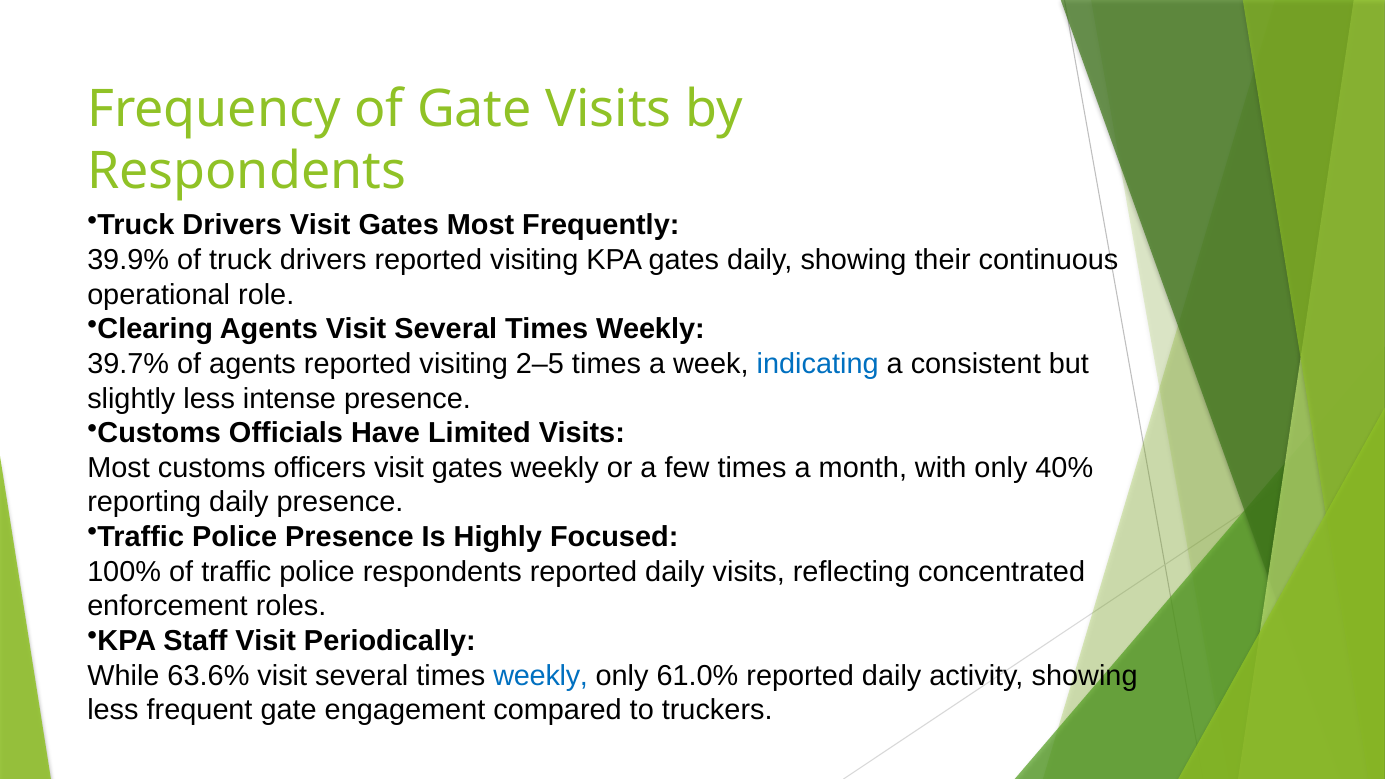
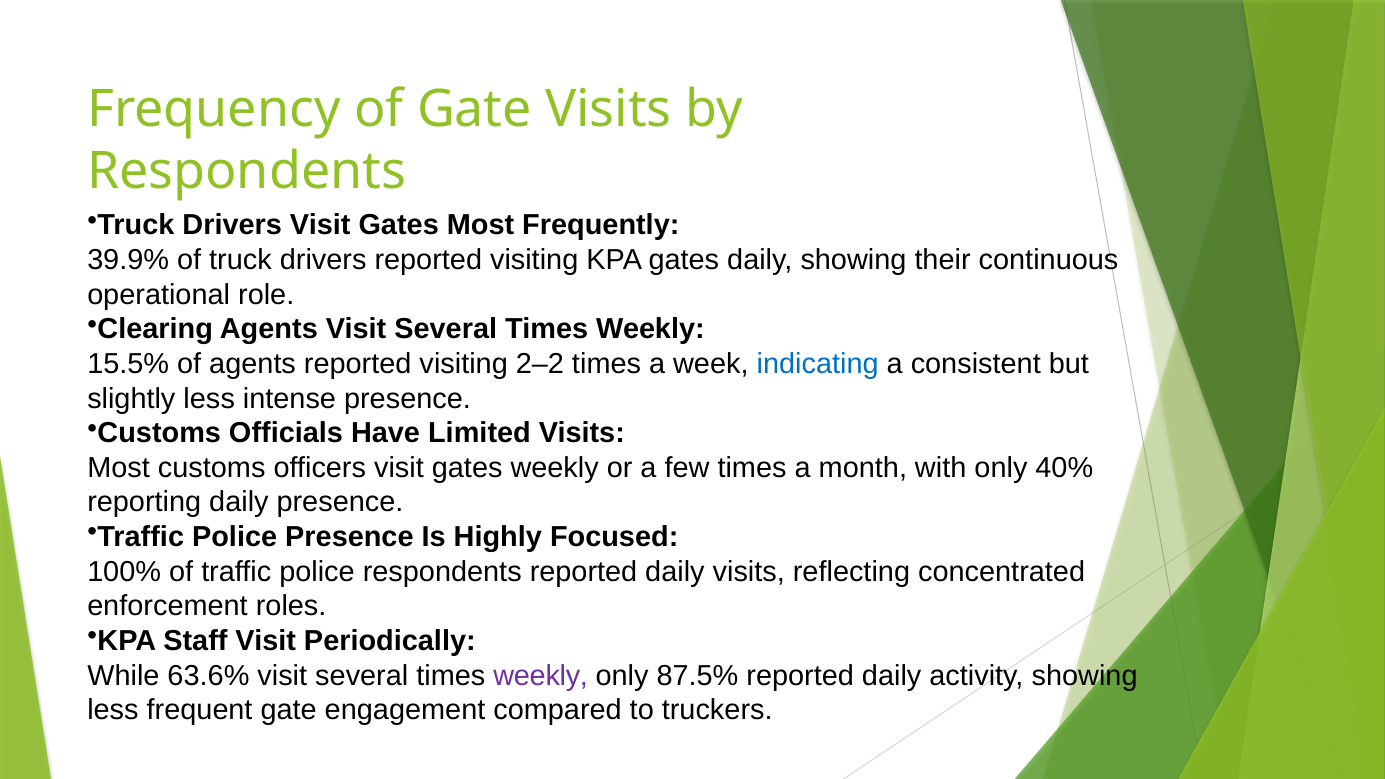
39.7%: 39.7% -> 15.5%
2–5: 2–5 -> 2–2
weekly at (541, 676) colour: blue -> purple
61.0%: 61.0% -> 87.5%
